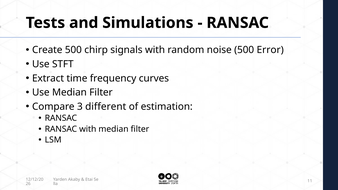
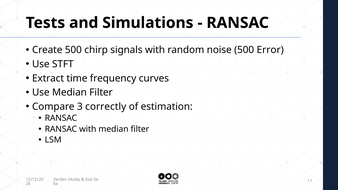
different: different -> correctly
